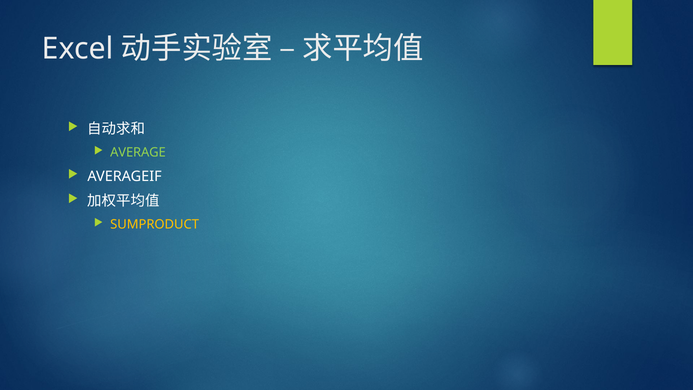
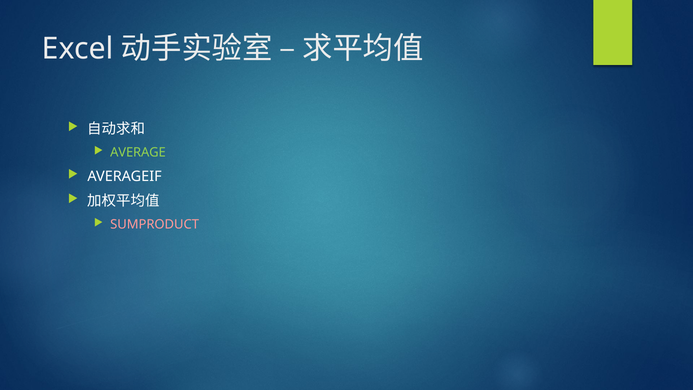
SUMPRODUCT colour: yellow -> pink
